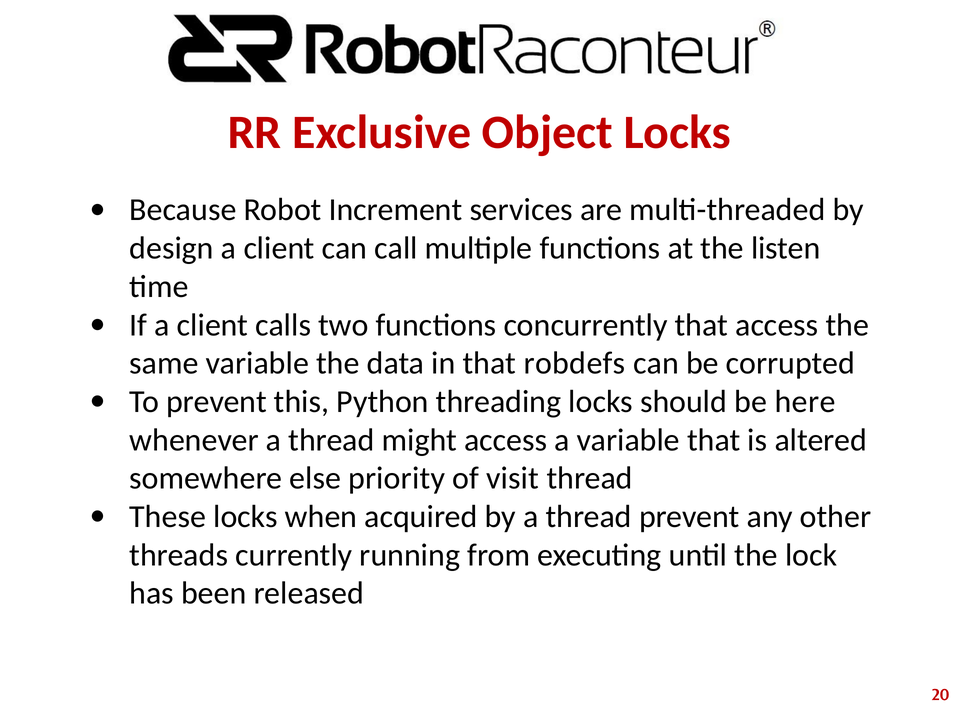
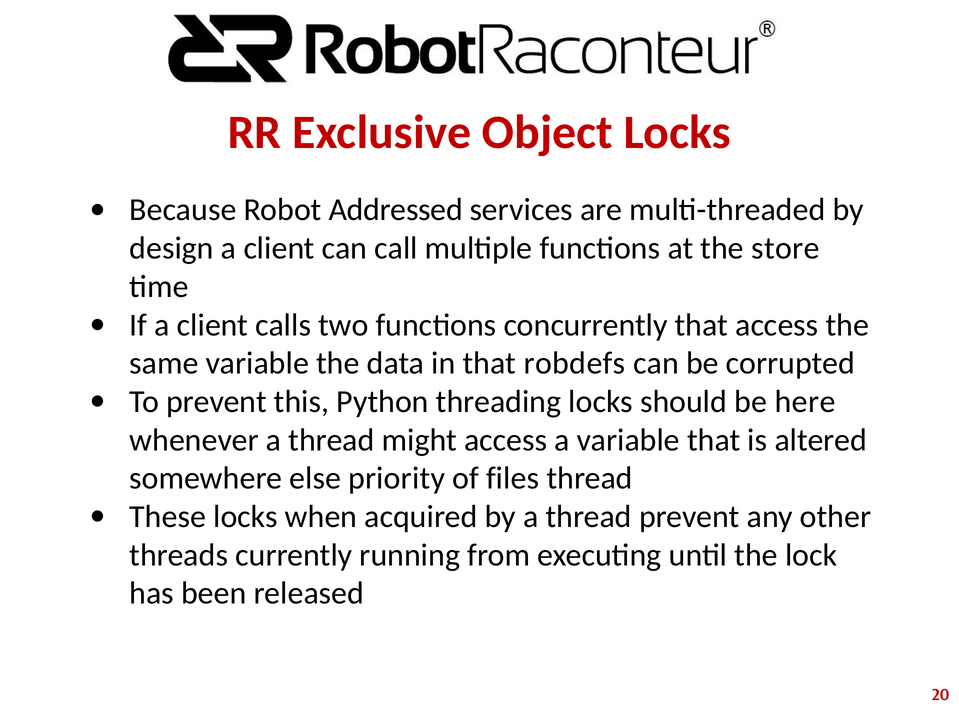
Increment: Increment -> Addressed
listen: listen -> store
visit: visit -> files
